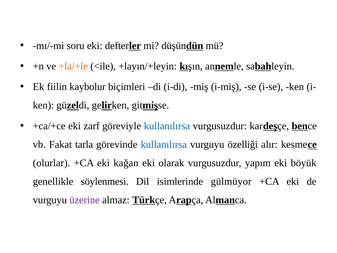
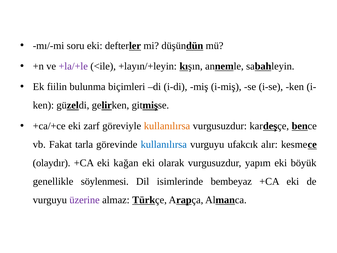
+la/+le colour: orange -> purple
kaybolur: kaybolur -> bulunma
kullanılırsa at (167, 126) colour: blue -> orange
özelliği: özelliği -> ufakcık
olurlar: olurlar -> olaydır
gülmüyor: gülmüyor -> bembeyaz
